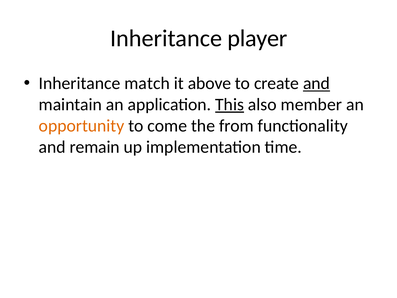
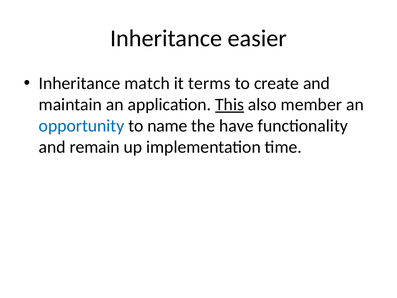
player: player -> easier
above: above -> terms
and at (316, 83) underline: present -> none
opportunity colour: orange -> blue
come: come -> name
from: from -> have
